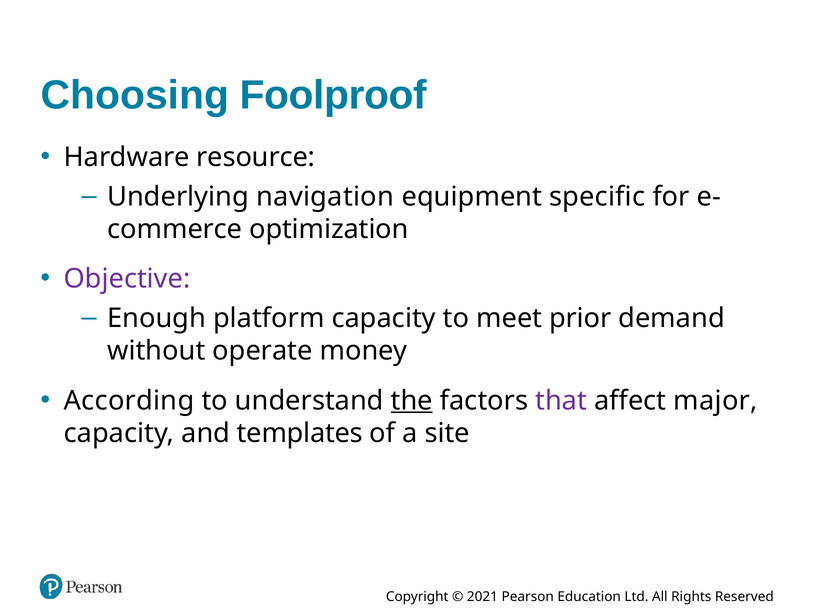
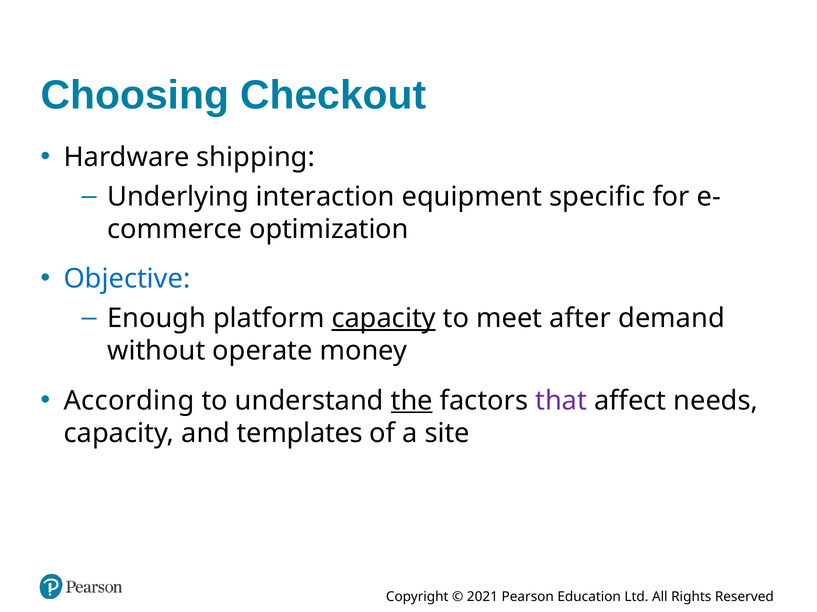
Foolproof: Foolproof -> Checkout
resource: resource -> shipping
navigation: navigation -> interaction
Objective colour: purple -> blue
capacity at (384, 319) underline: none -> present
prior: prior -> after
major: major -> needs
